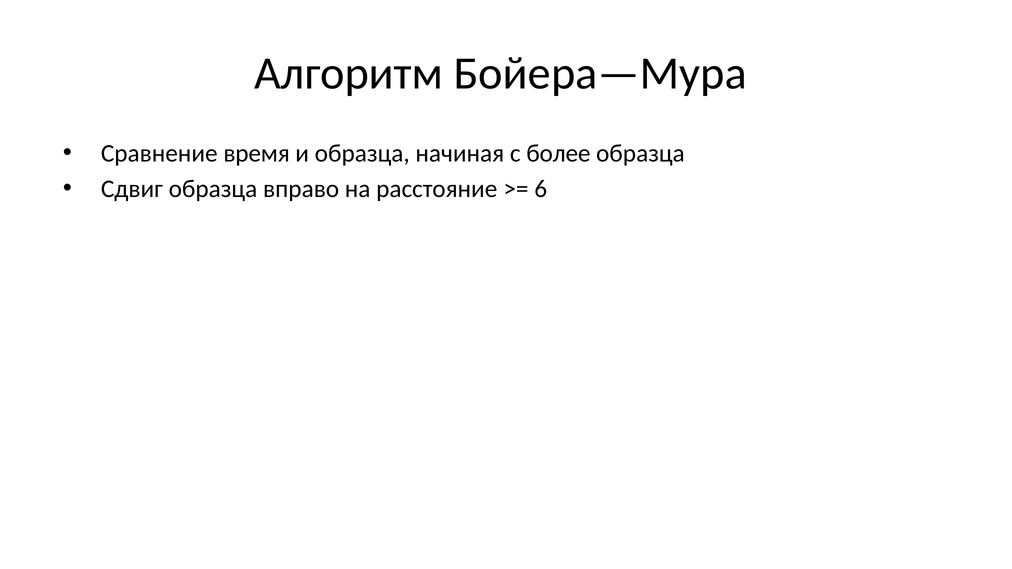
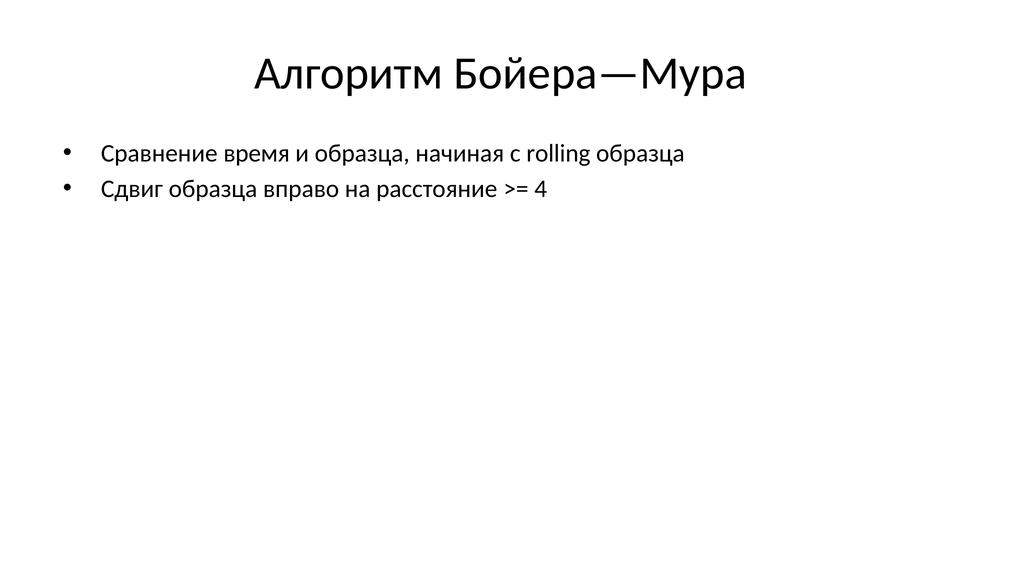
более: более -> rolling
6: 6 -> 4
